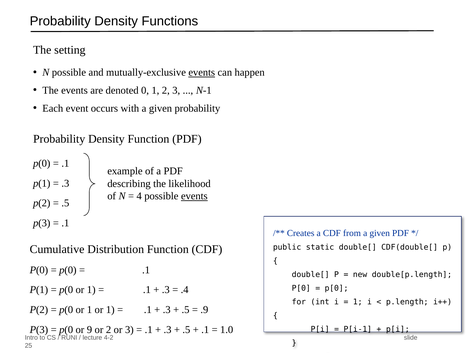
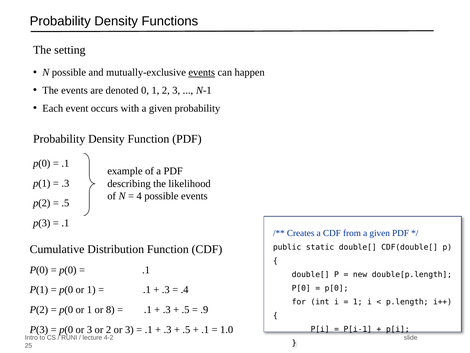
events at (194, 196) underline: present -> none
1 or 1: 1 -> 8
p(0 or 9: 9 -> 3
